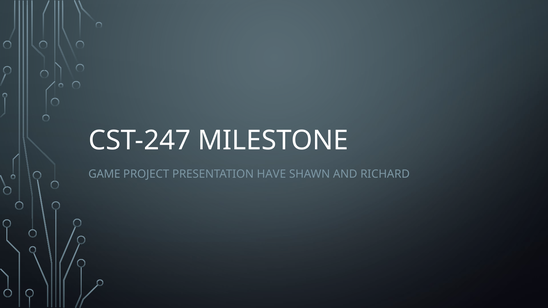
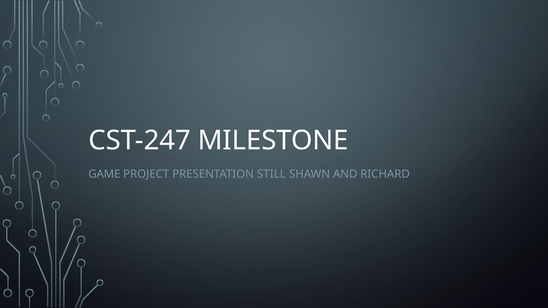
HAVE: HAVE -> STILL
